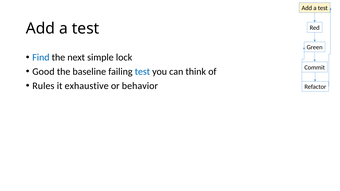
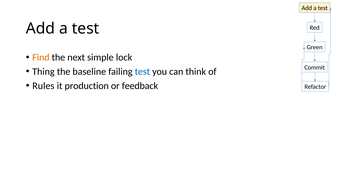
Find colour: blue -> orange
Good: Good -> Thing
exhaustive: exhaustive -> production
behavior: behavior -> feedback
